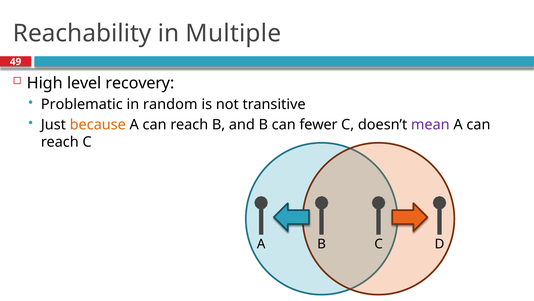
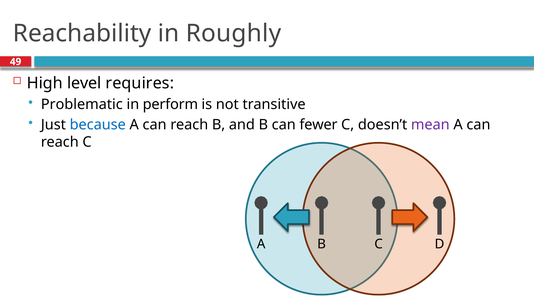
Multiple: Multiple -> Roughly
recovery: recovery -> requires
random: random -> perform
because colour: orange -> blue
